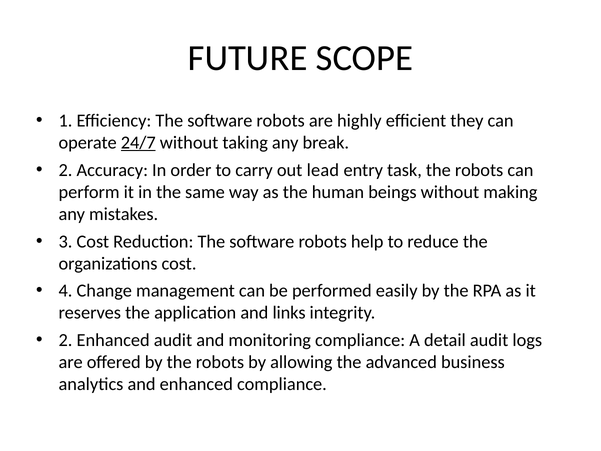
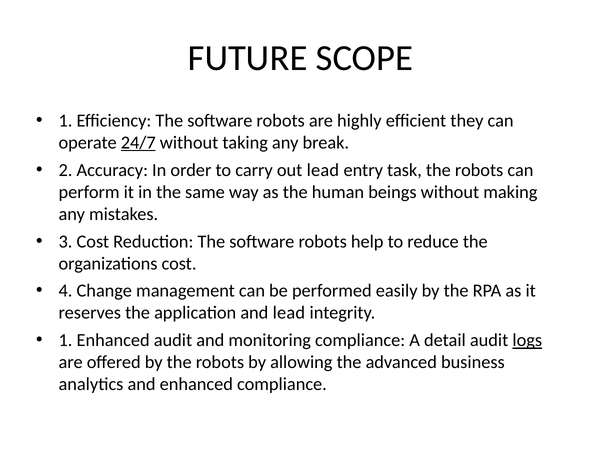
and links: links -> lead
2 at (66, 340): 2 -> 1
logs underline: none -> present
